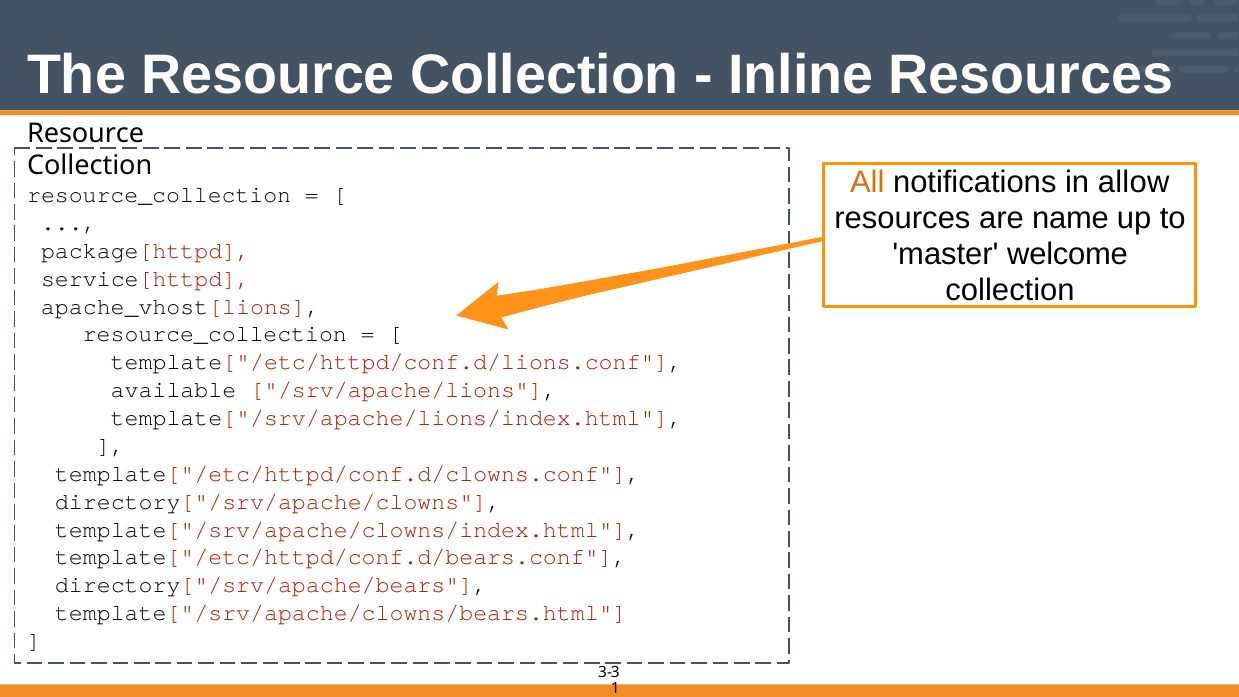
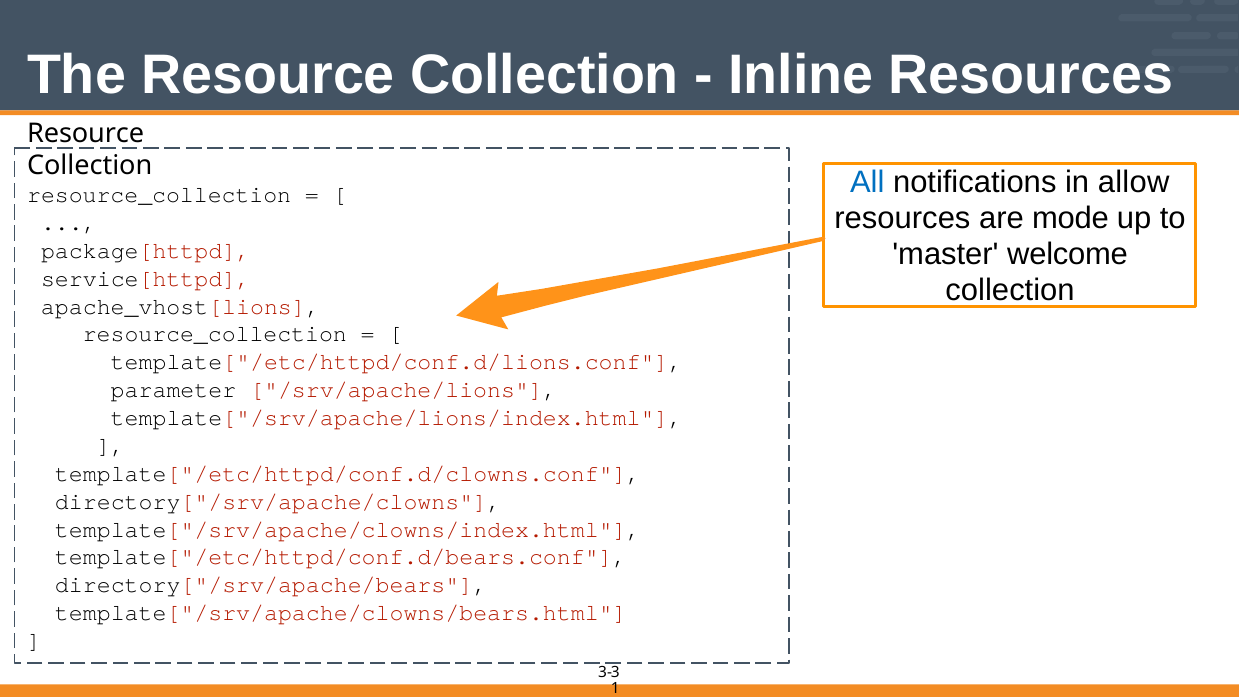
All colour: orange -> blue
name: name -> mode
available: available -> parameter
